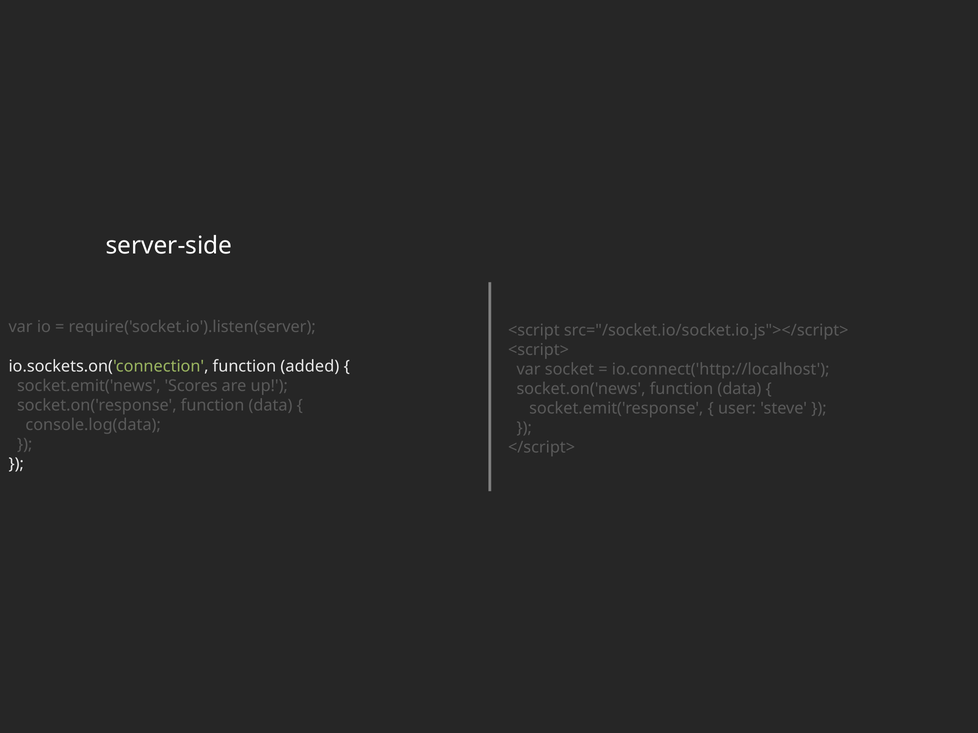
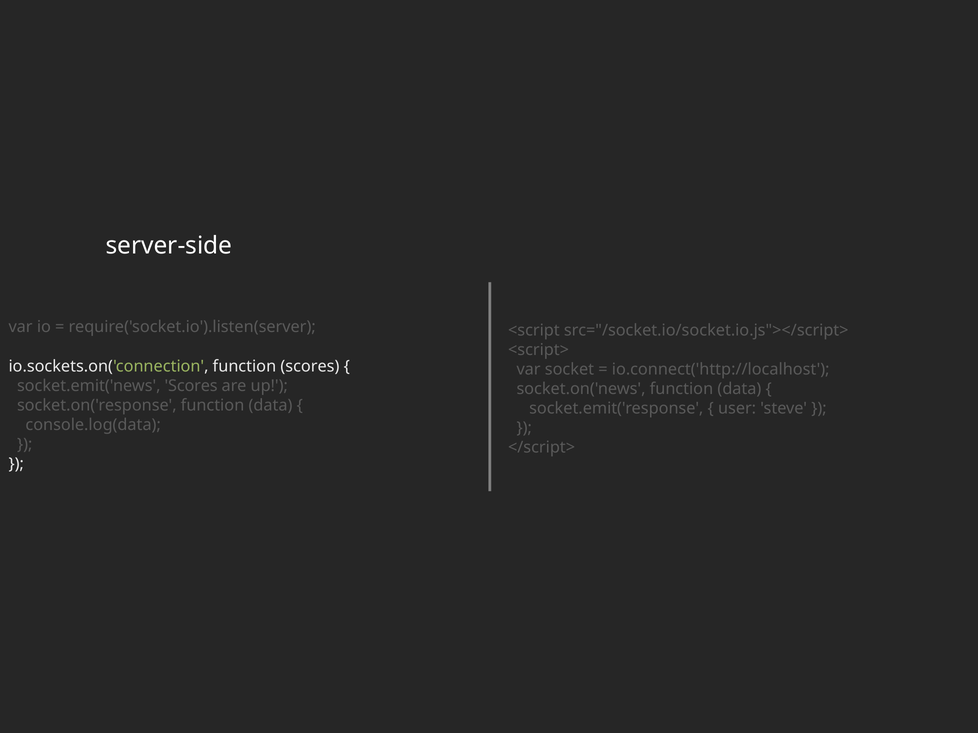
function added: added -> scores
